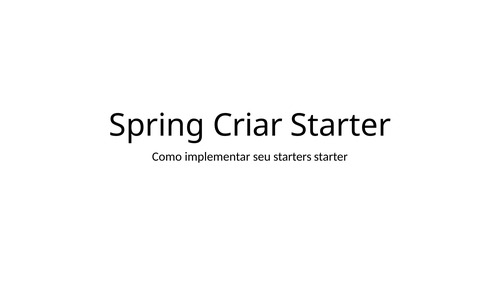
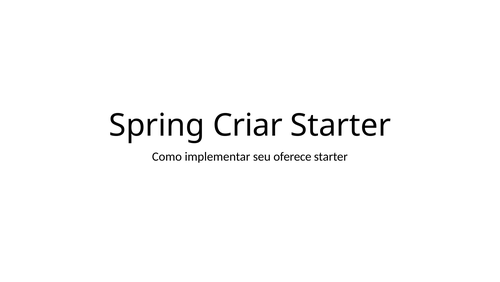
starters: starters -> oferece
